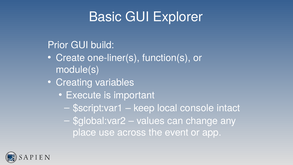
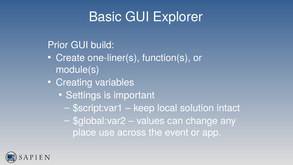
Execute: Execute -> Settings
console: console -> solution
